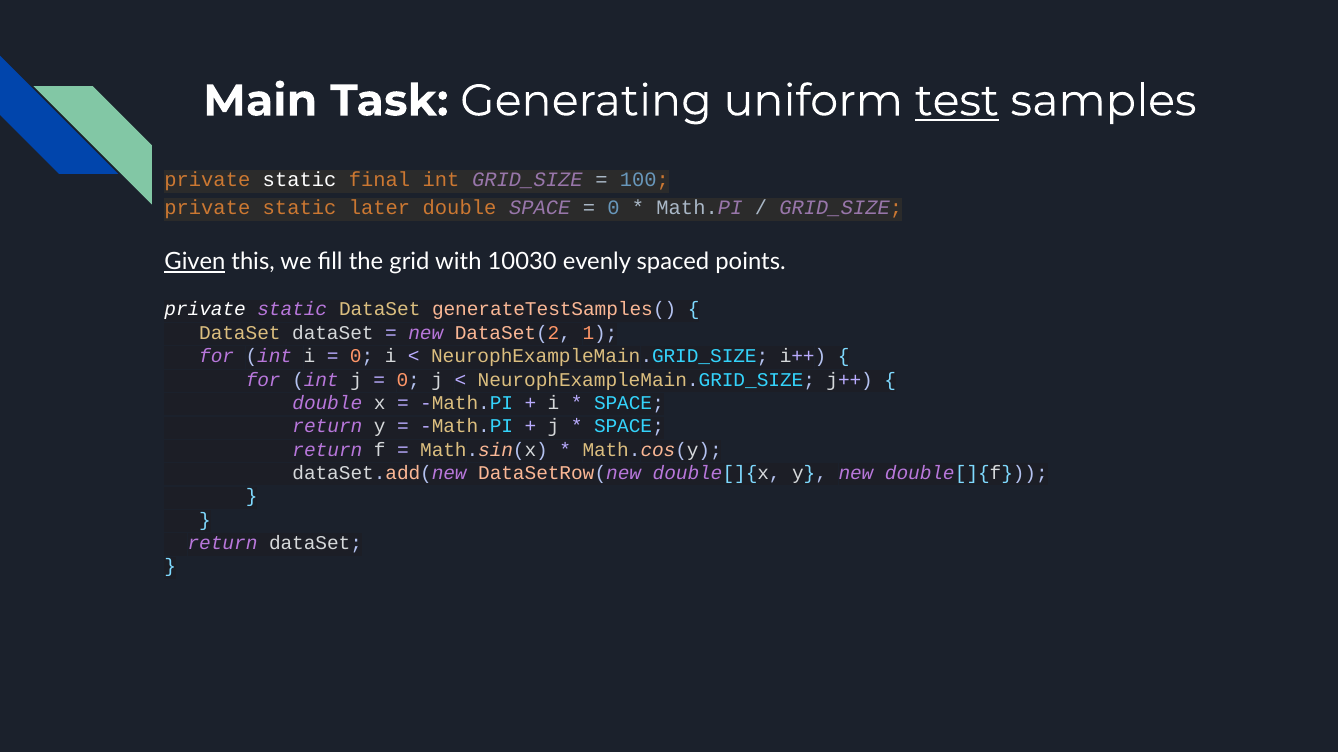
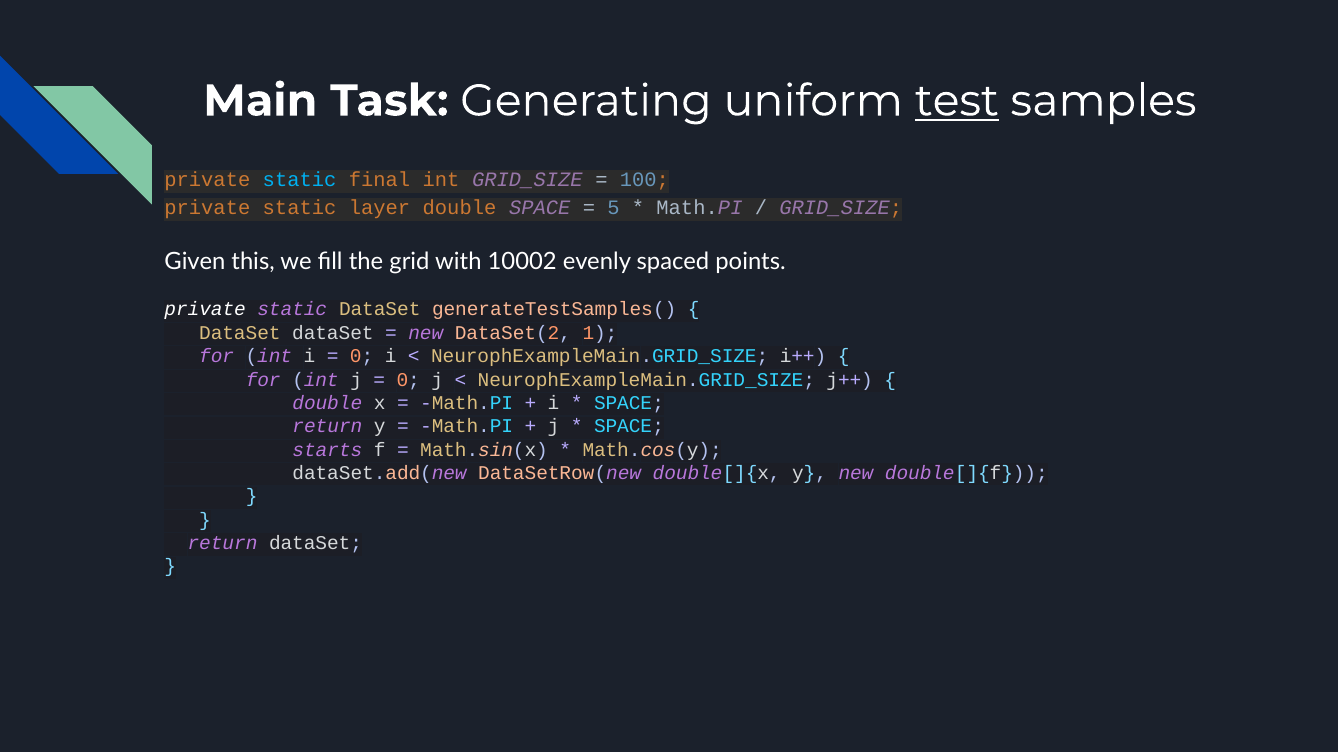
static at (300, 180) colour: white -> light blue
later: later -> layer
0 at (613, 208): 0 -> 5
Given underline: present -> none
10030: 10030 -> 10002
return at (327, 450): return -> starts
